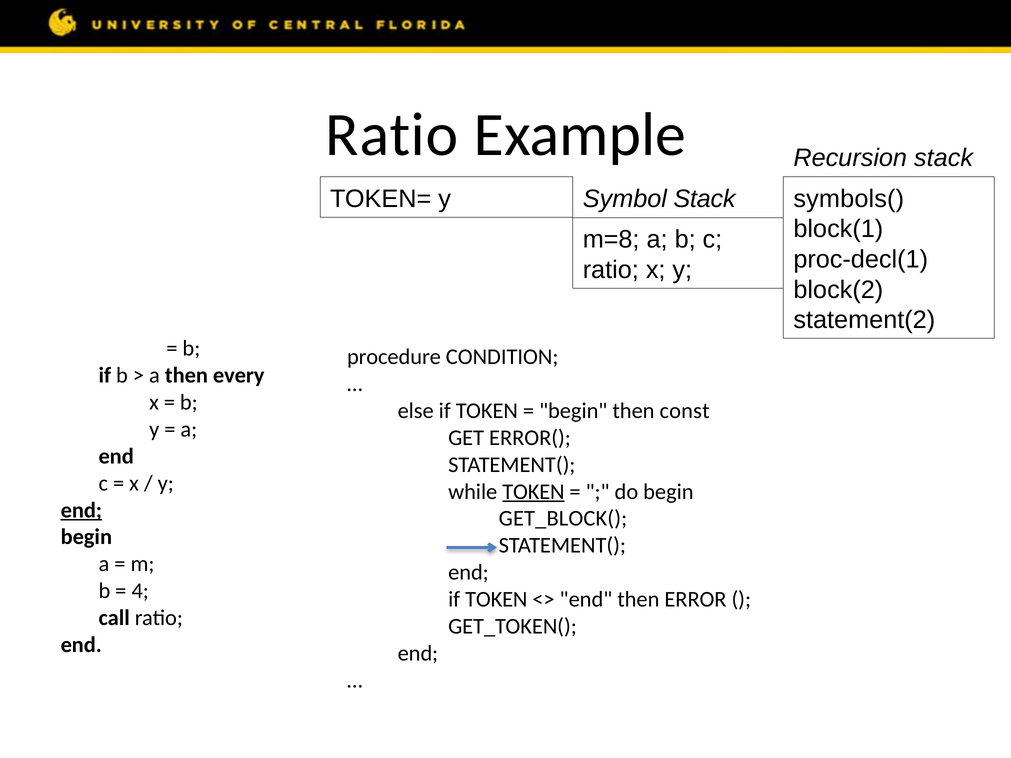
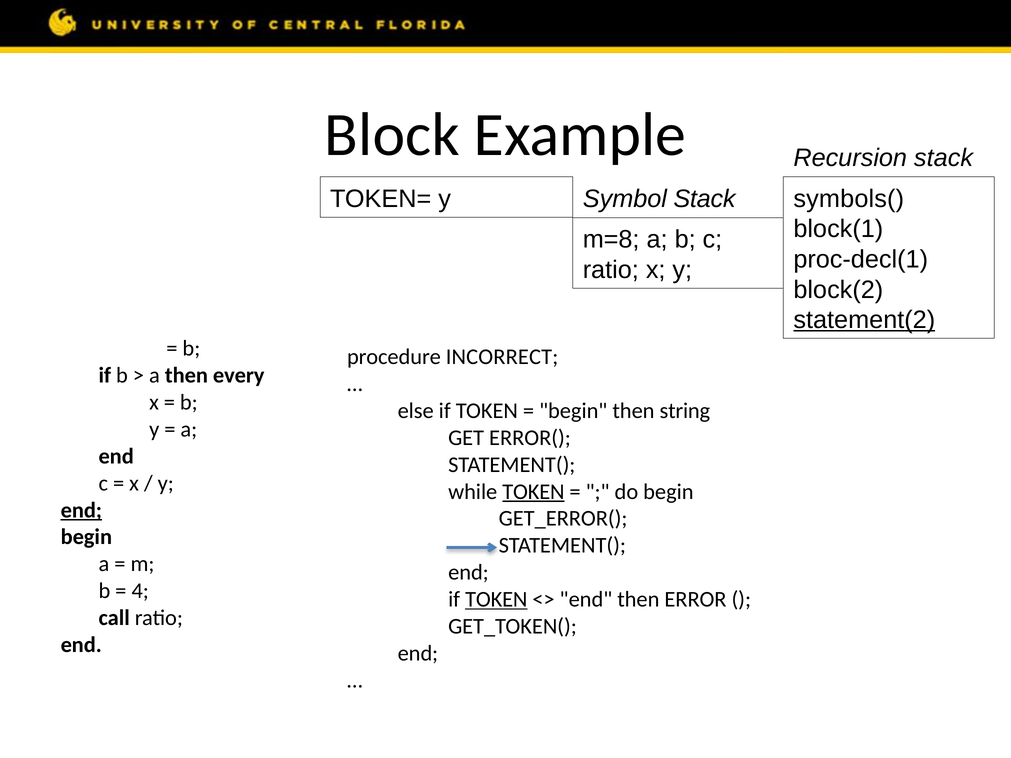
Ratio at (392, 135): Ratio -> Block
statement(2 underline: none -> present
CONDITION: CONDITION -> INCORRECT
then const: const -> string
GET_BLOCK(: GET_BLOCK( -> GET_ERROR(
TOKEN at (496, 600) underline: none -> present
